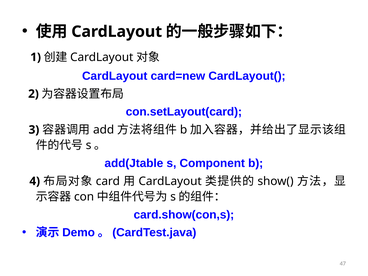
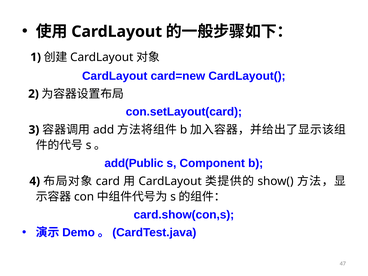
add(Jtable: add(Jtable -> add(Public
